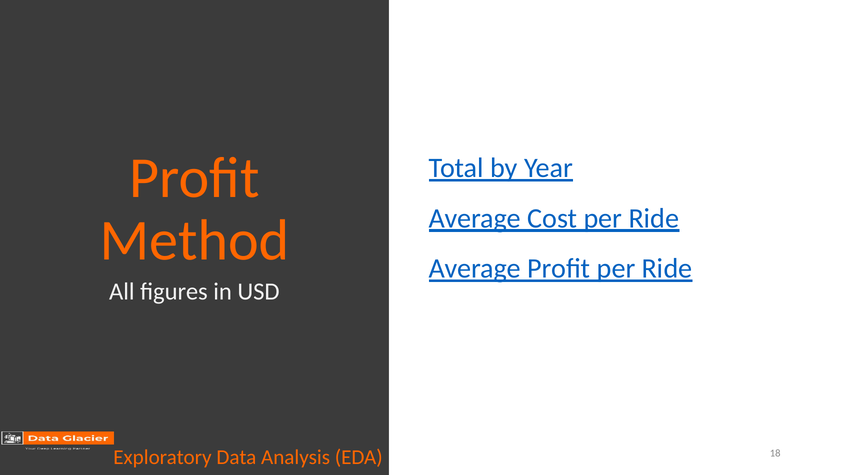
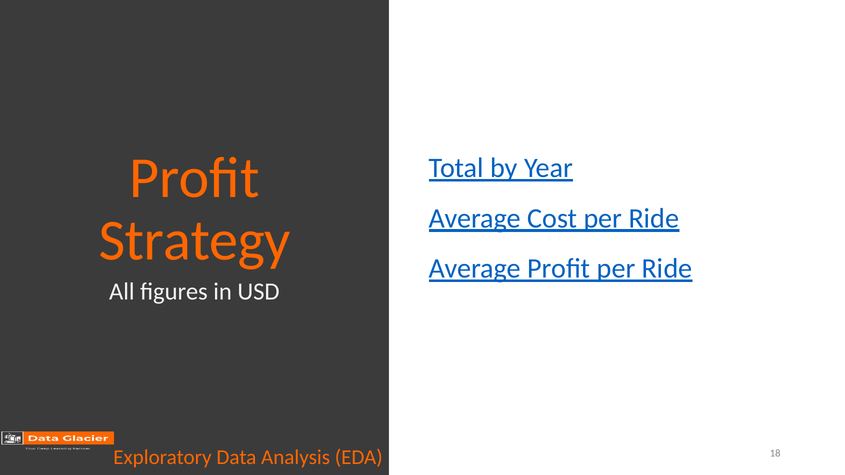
Method: Method -> Strategy
